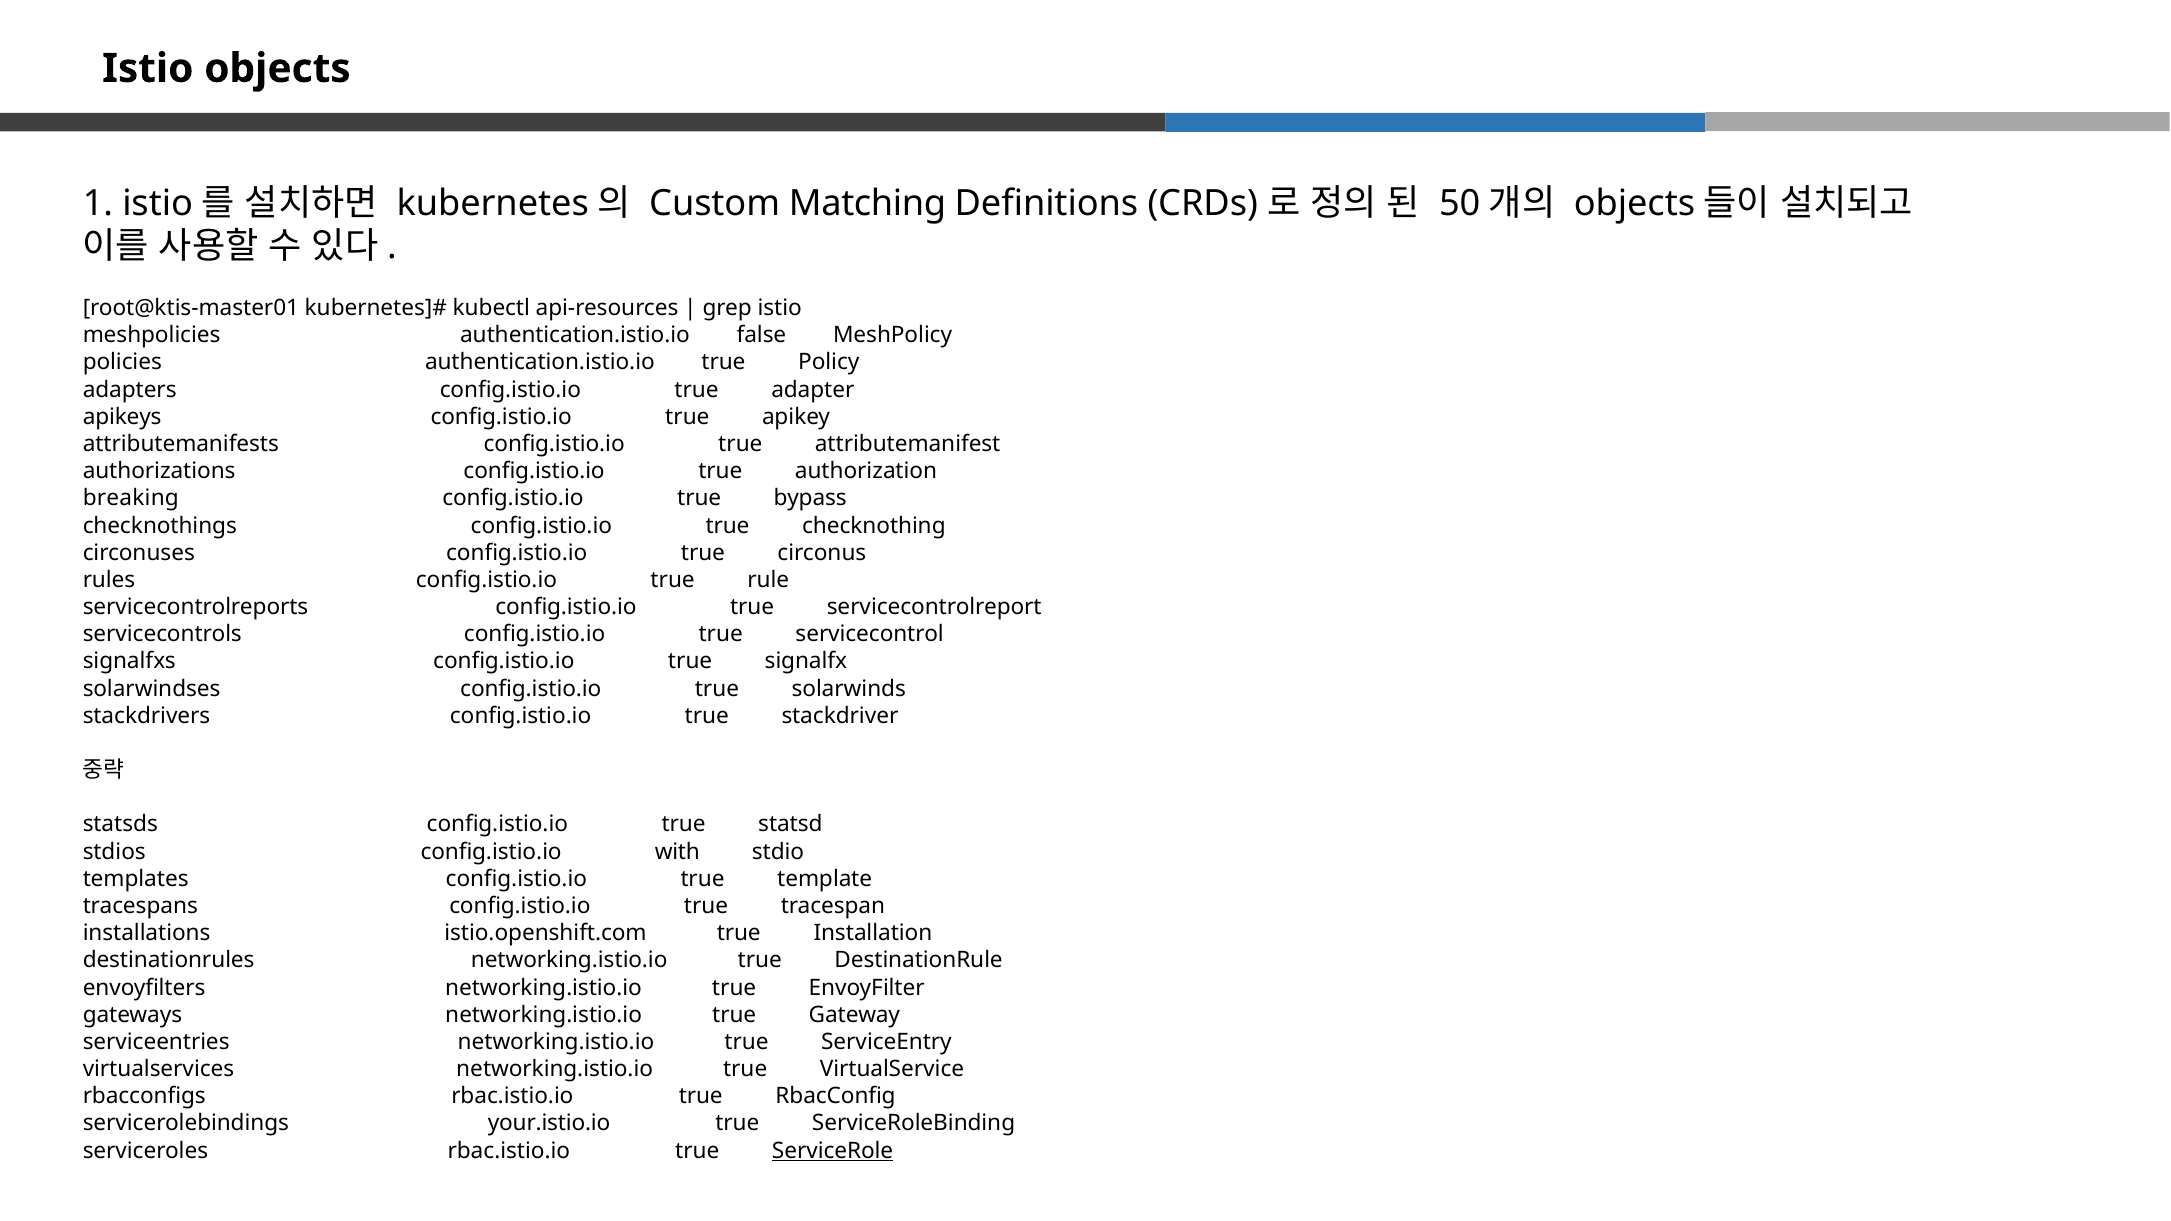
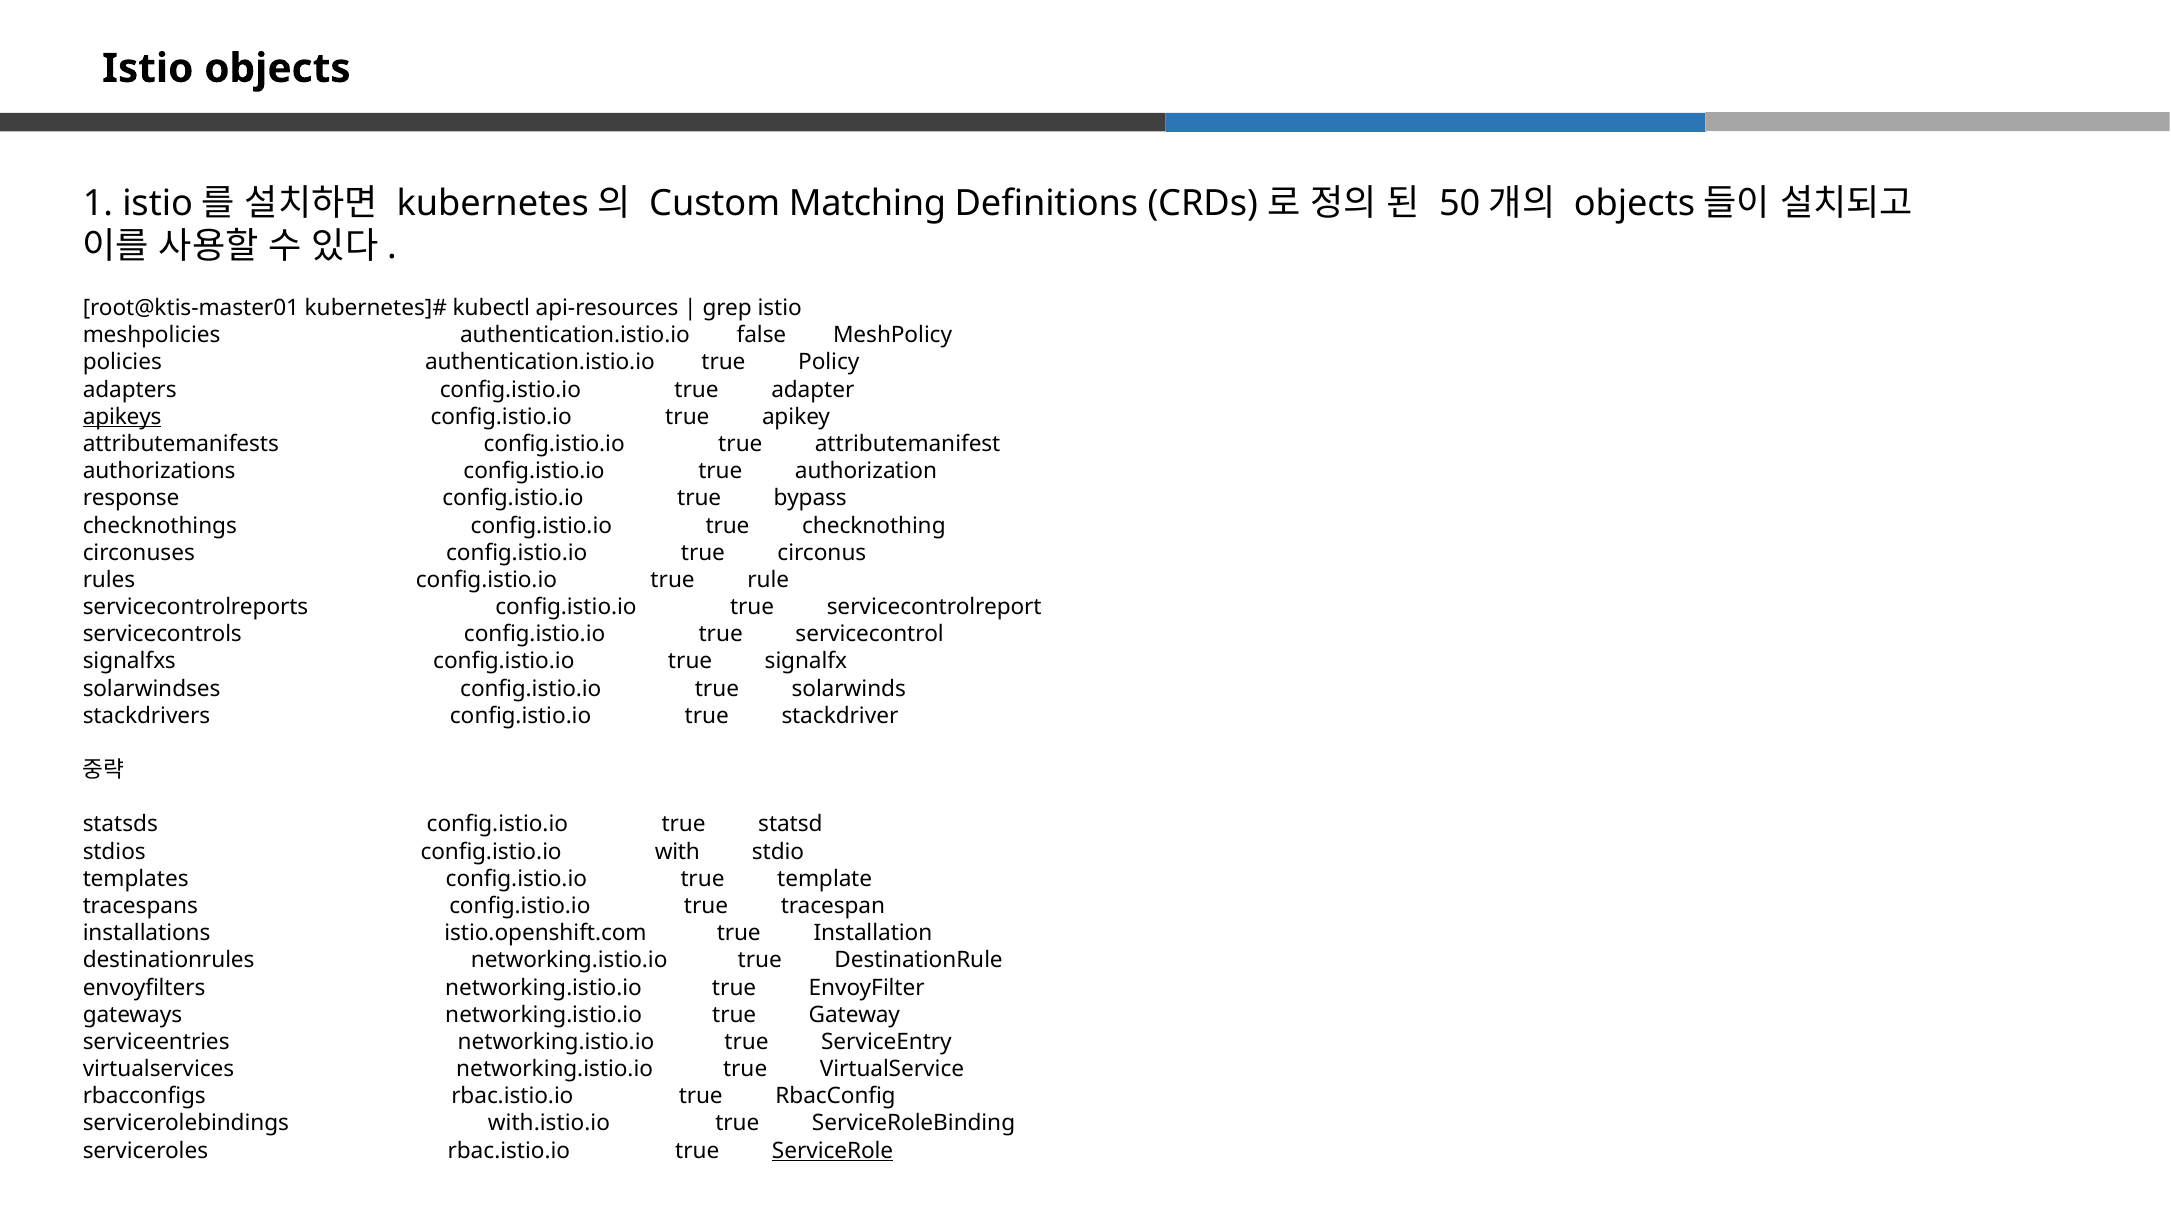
apikeys underline: none -> present
breaking: breaking -> response
your.istio.io: your.istio.io -> with.istio.io
